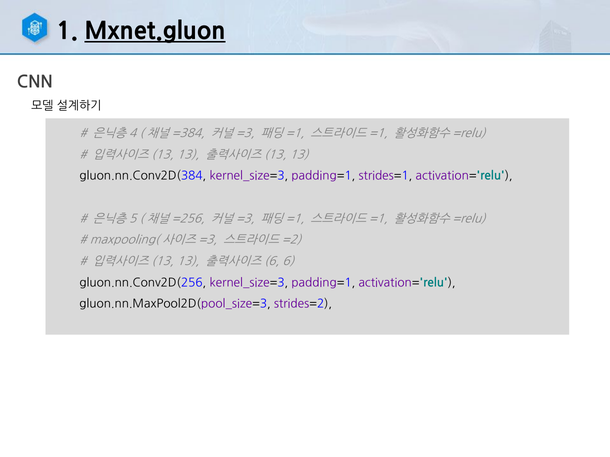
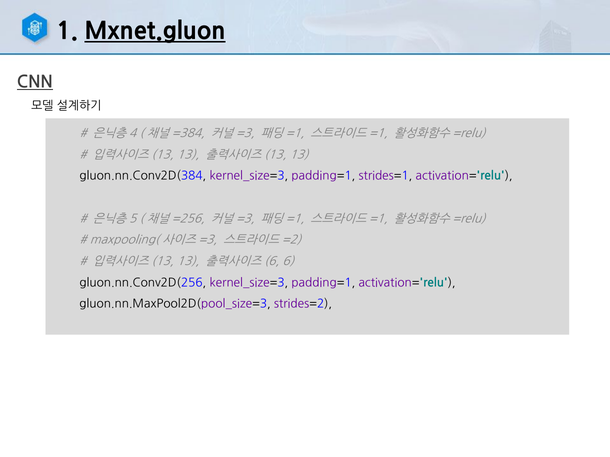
CNN underline: none -> present
